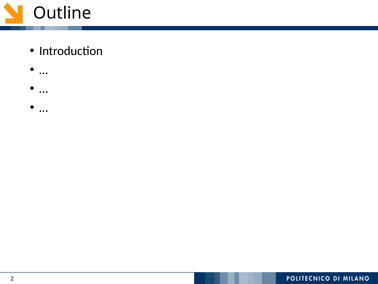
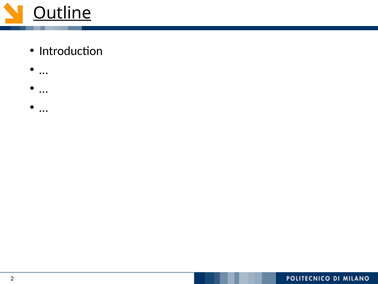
Outline underline: none -> present
